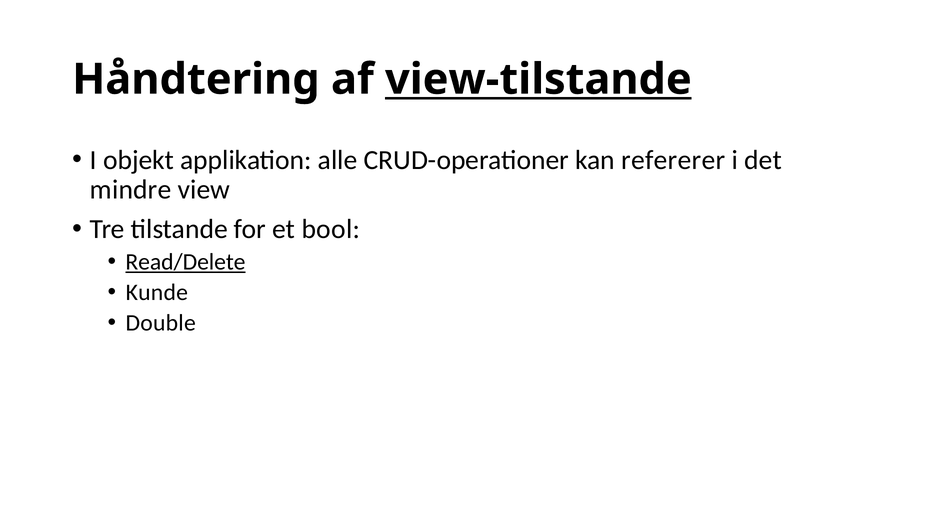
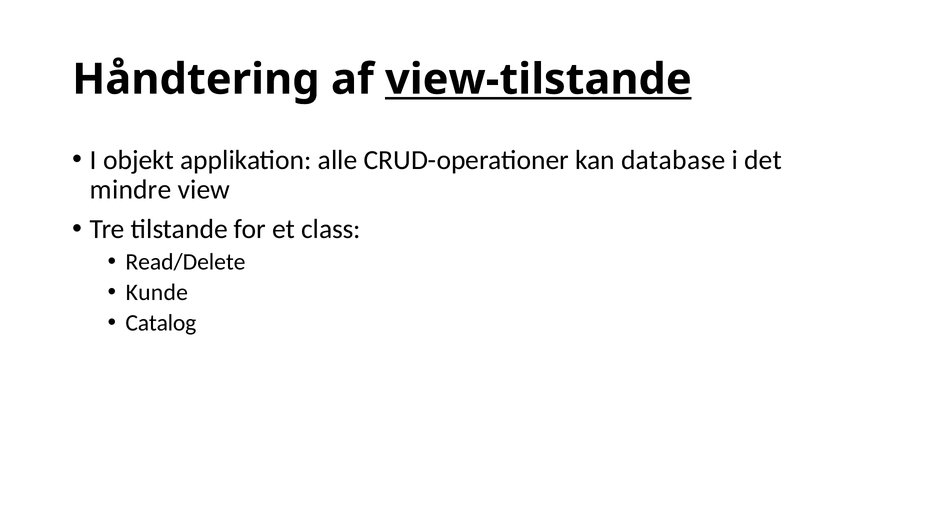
refererer: refererer -> database
bool: bool -> class
Read/Delete underline: present -> none
Double: Double -> Catalog
